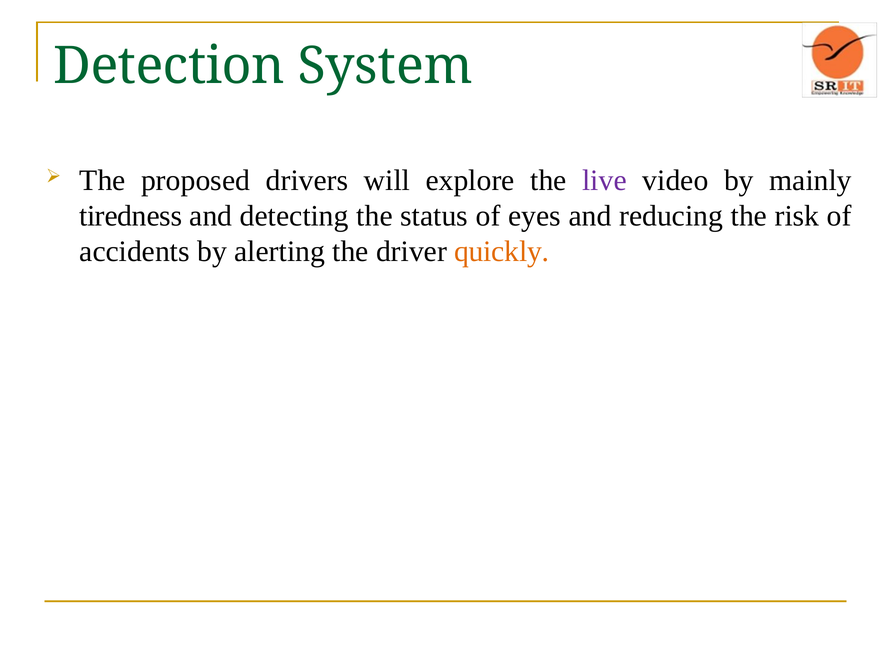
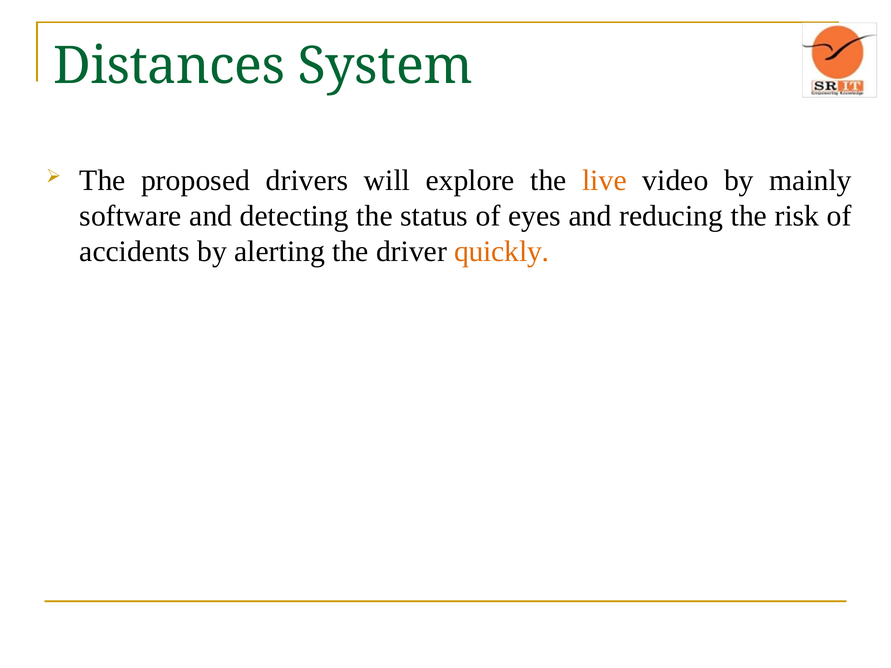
Detection: Detection -> Distances
live colour: purple -> orange
tiredness: tiredness -> software
